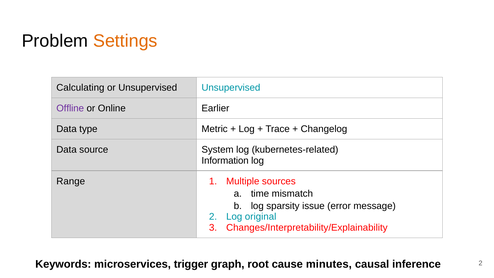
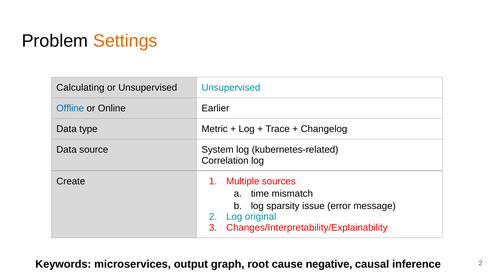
Offline colour: purple -> blue
Information: Information -> Correlation
Range: Range -> Create
trigger: trigger -> output
minutes: minutes -> negative
